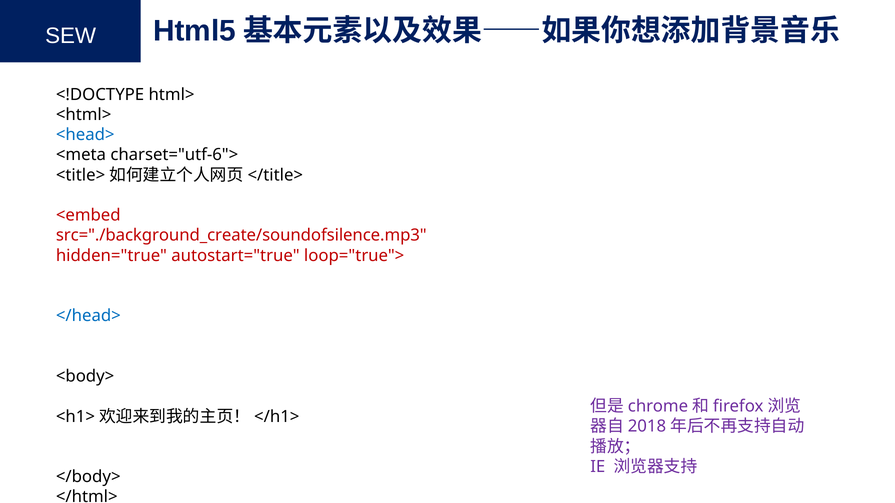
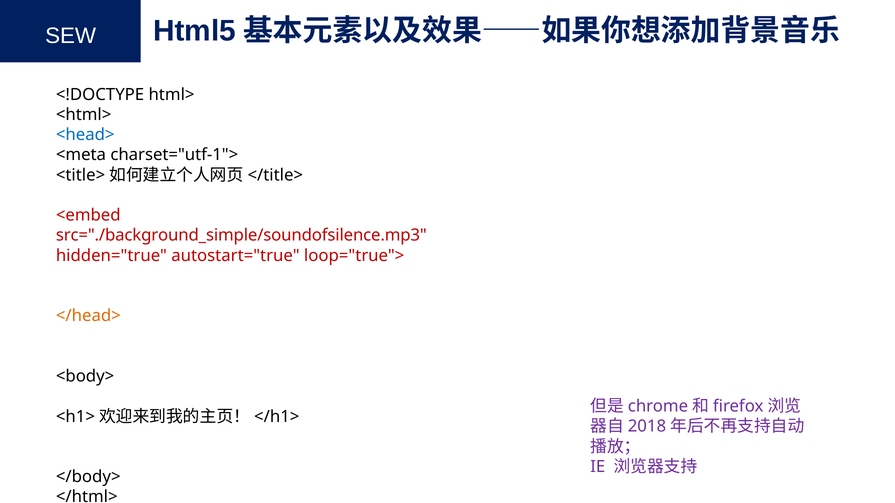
charset="utf-6">: charset="utf-6"> -> charset="utf-1">
src="./background_create/soundofsilence.mp3: src="./background_create/soundofsilence.mp3 -> src="./background_simple/soundofsilence.mp3
</head> colour: blue -> orange
